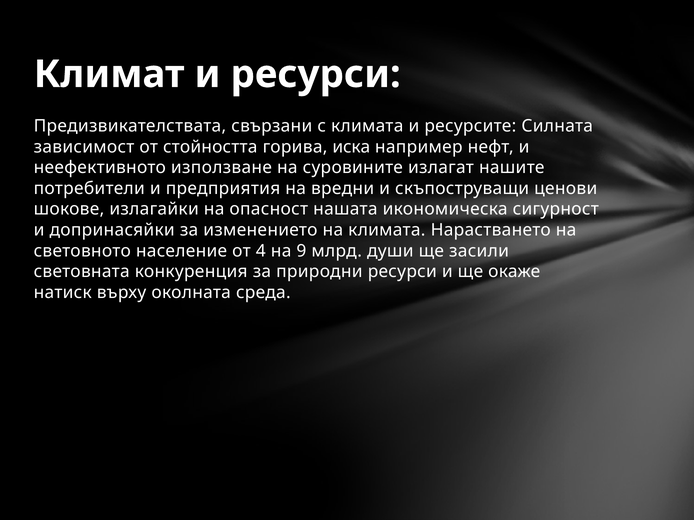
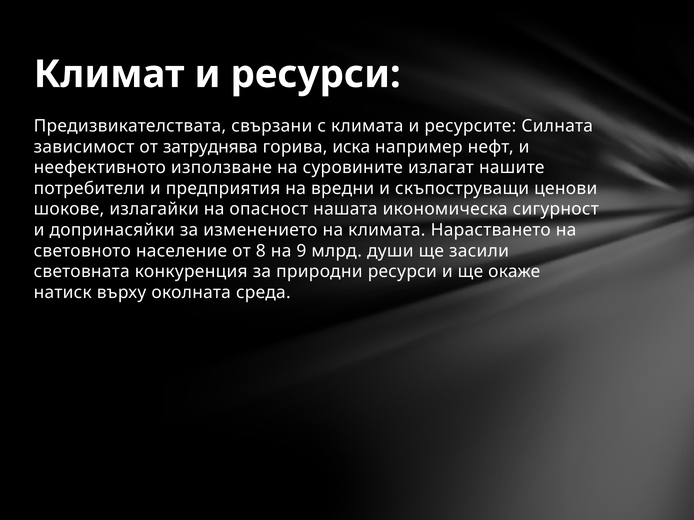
стойността: стойността -> затруднява
4: 4 -> 8
